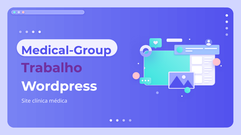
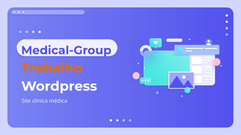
Trabalho colour: purple -> orange
